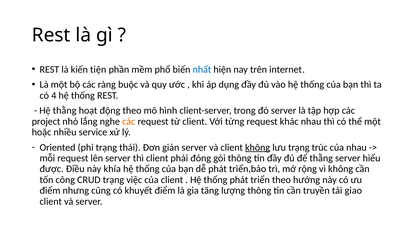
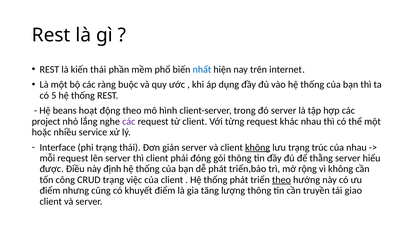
kiến tiện: tiện -> thái
4: 4 -> 5
Hệ thằng: thằng -> beans
các at (129, 121) colour: orange -> purple
Oriented: Oriented -> Interface
khía: khía -> định
theo at (281, 179) underline: none -> present
